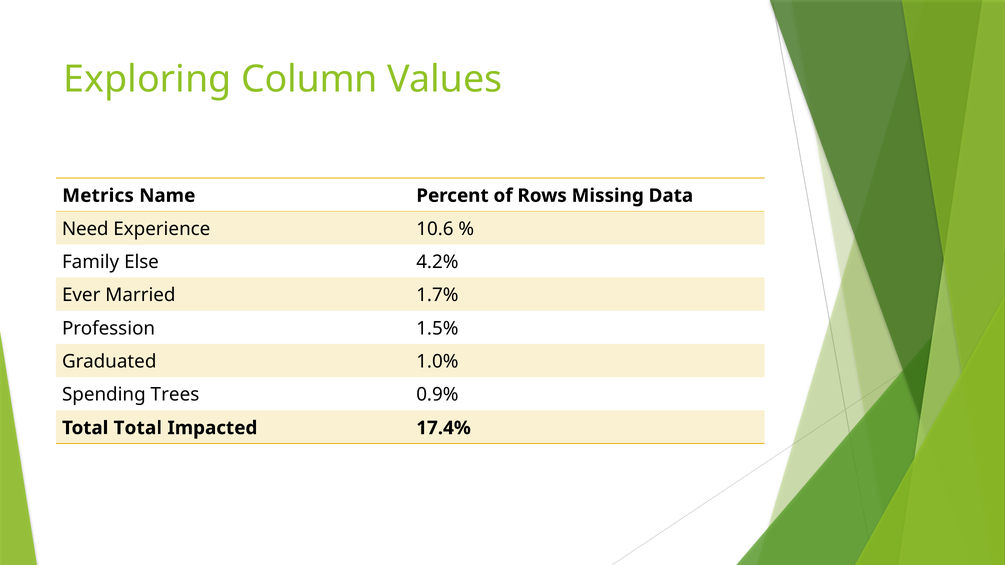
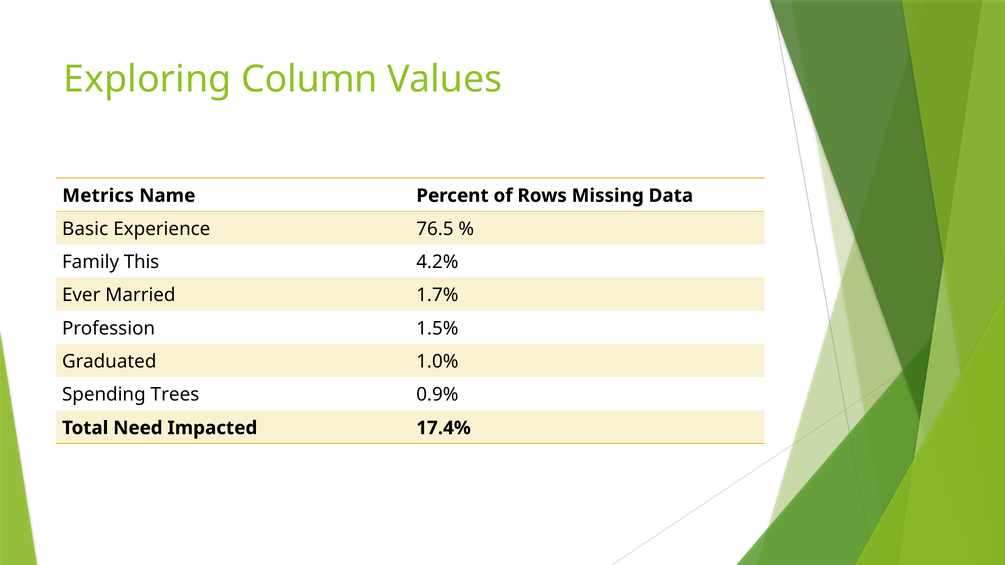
Need: Need -> Basic
10.6: 10.6 -> 76.5
Else: Else -> This
Total Total: Total -> Need
